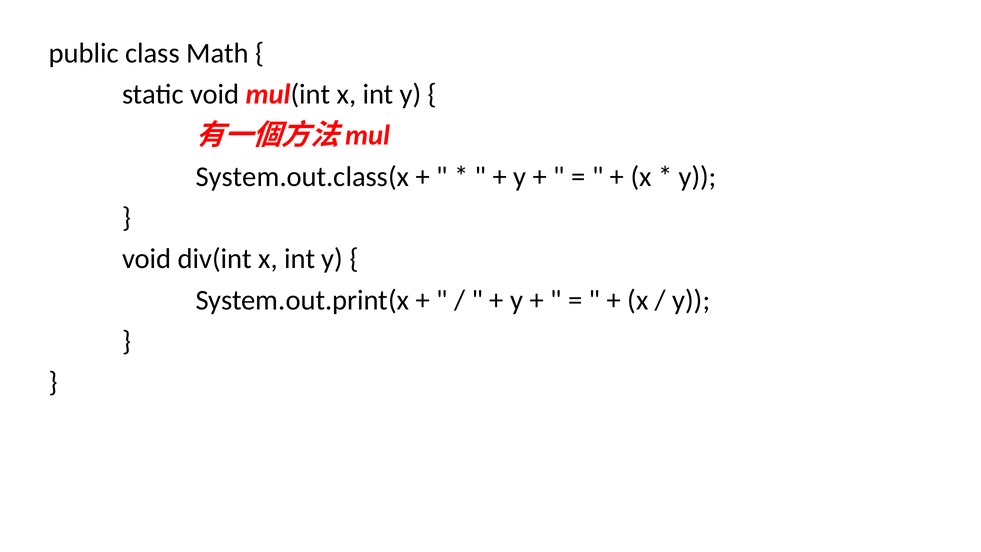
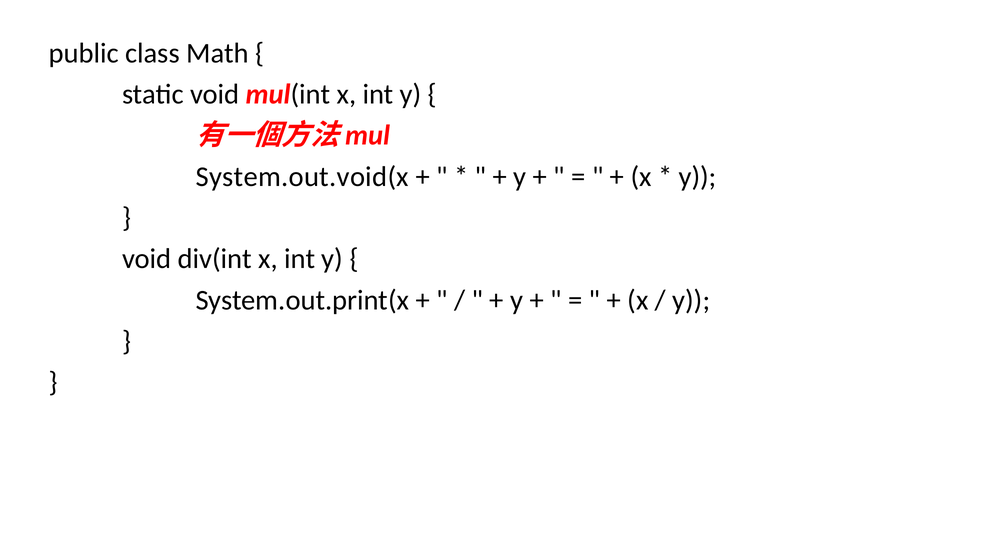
System.out.class(x: System.out.class(x -> System.out.void(x
